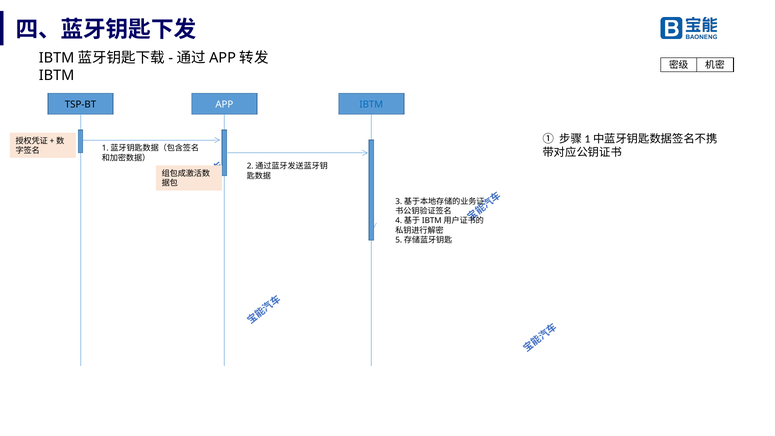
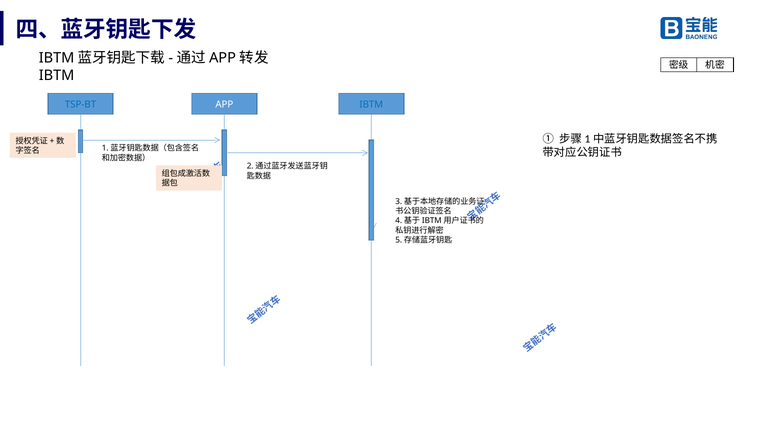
TSP-BT colour: black -> blue
